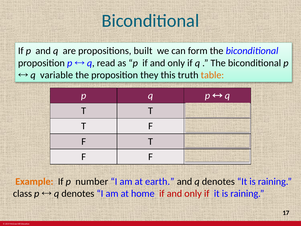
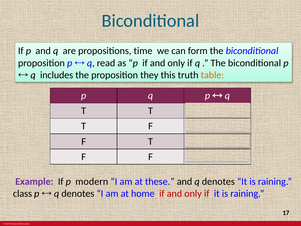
built: built -> time
variable: variable -> includes
Example colour: orange -> purple
number: number -> modern
earth: earth -> these
